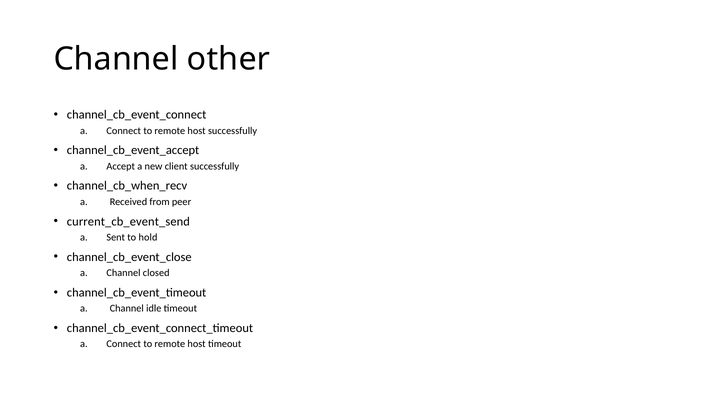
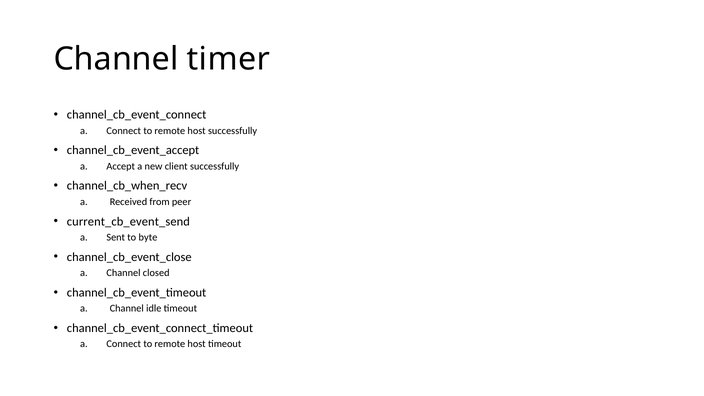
other: other -> timer
hold: hold -> byte
